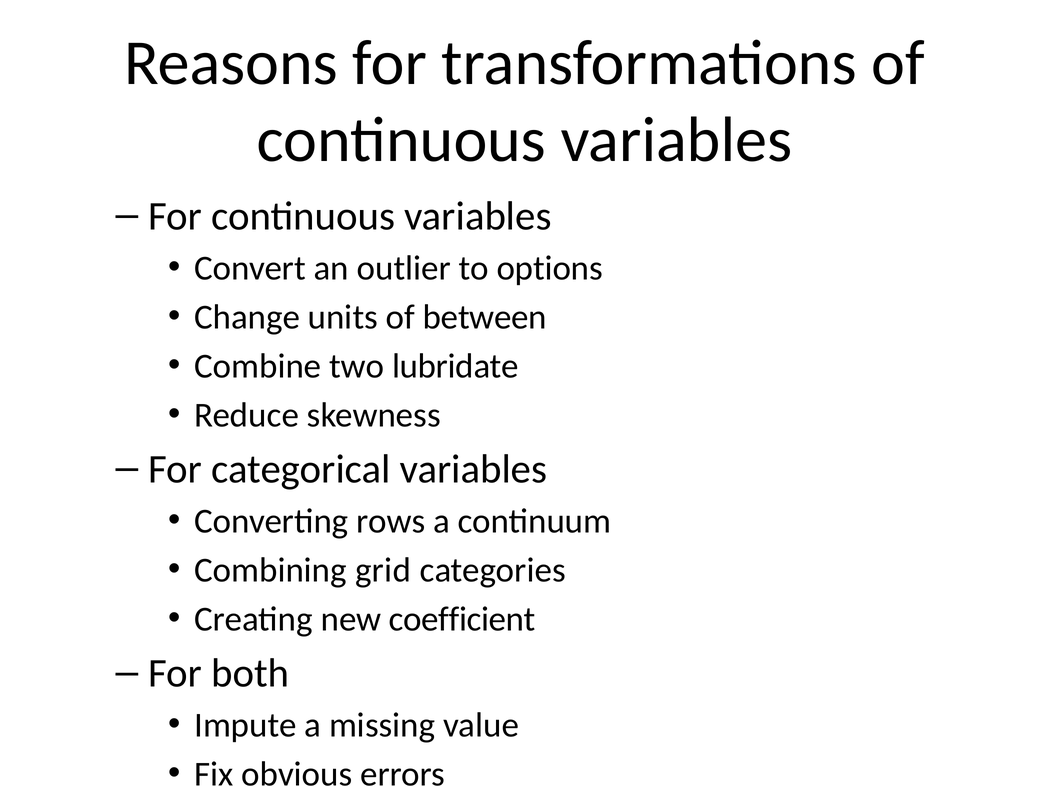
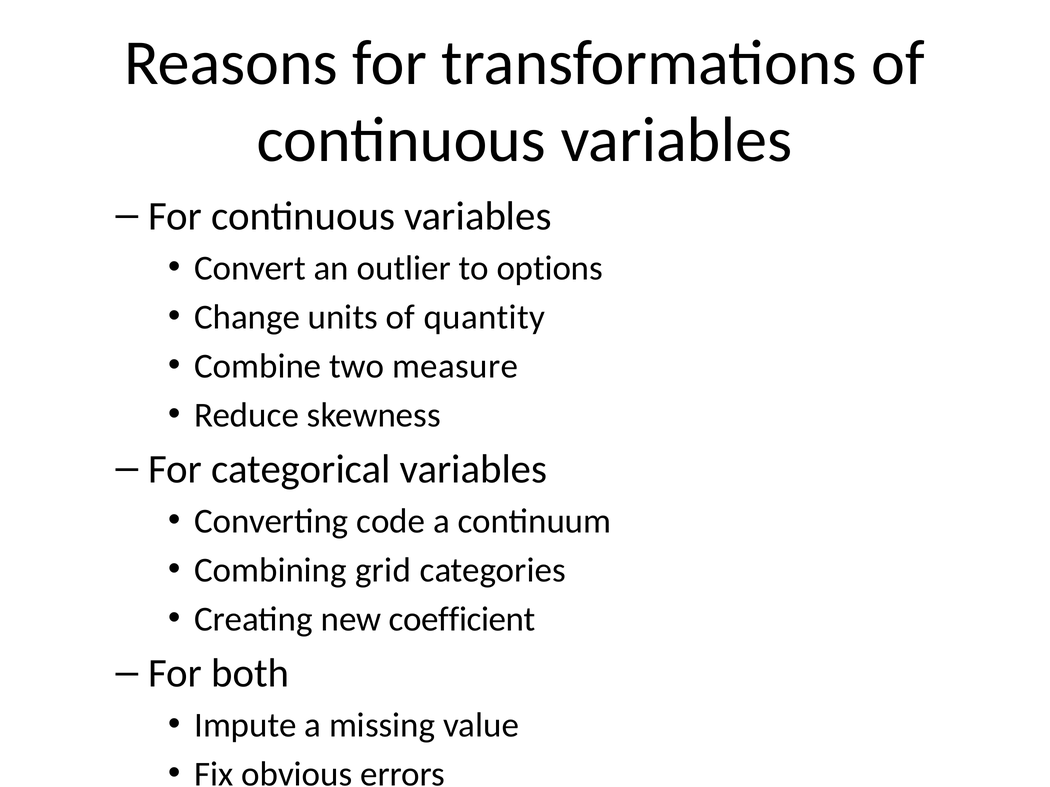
between: between -> quantity
lubridate: lubridate -> measure
rows: rows -> code
